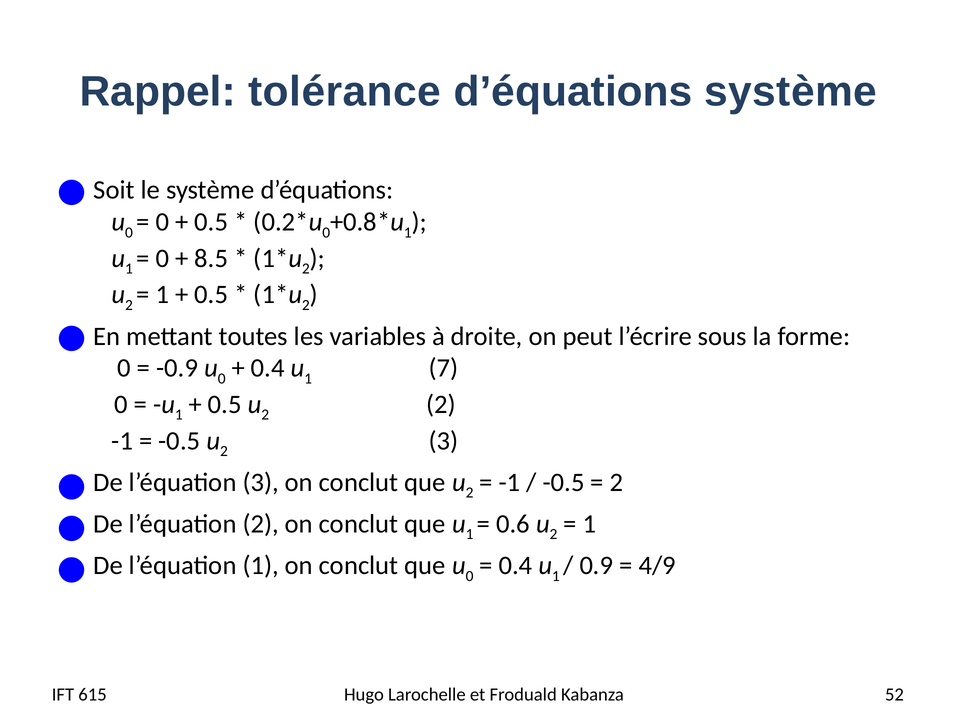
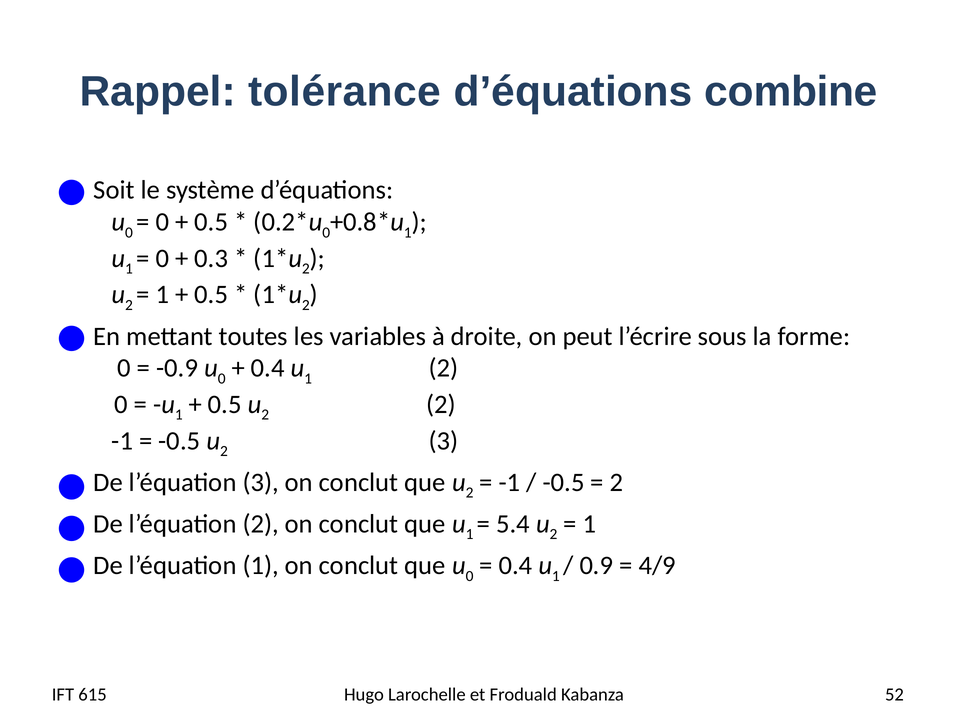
d’équations système: système -> combine
8.5: 8.5 -> 0.3
1 7: 7 -> 2
0.6: 0.6 -> 5.4
